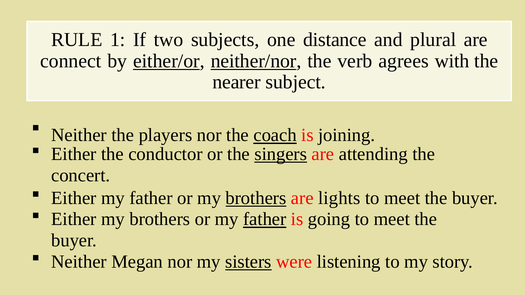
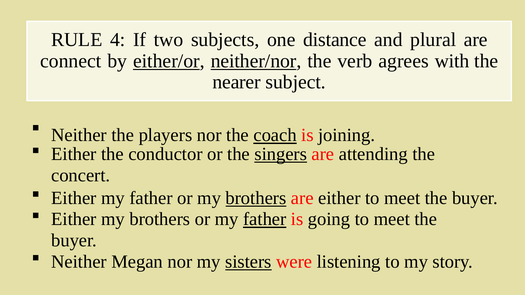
1: 1 -> 4
are lights: lights -> either
